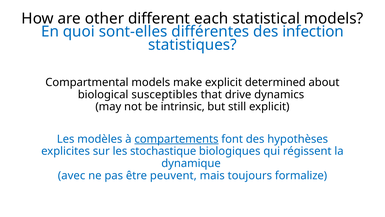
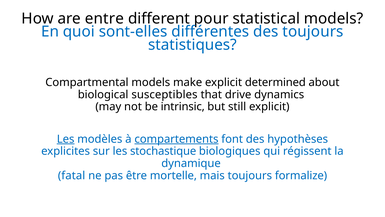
other: other -> entre
each: each -> pour
des infection: infection -> toujours
Les at (66, 139) underline: none -> present
avec: avec -> fatal
peuvent: peuvent -> mortelle
